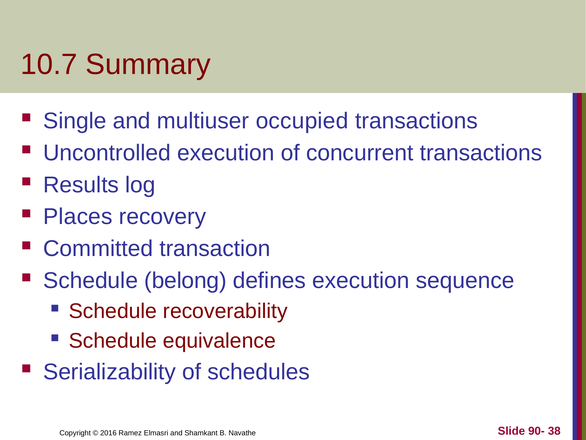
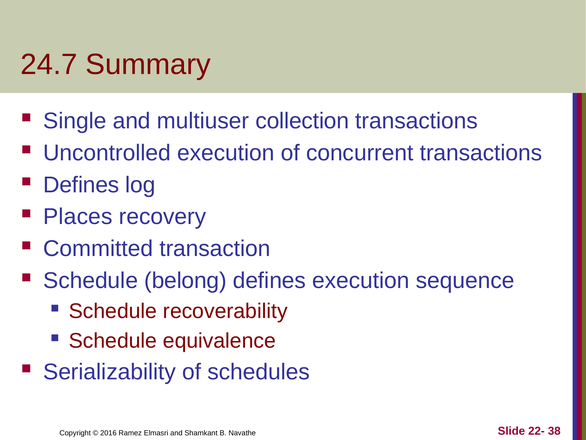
10.7: 10.7 -> 24.7
occupied: occupied -> collection
Results at (81, 185): Results -> Defines
90-: 90- -> 22-
